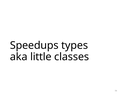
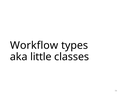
Speedups: Speedups -> Workflow
